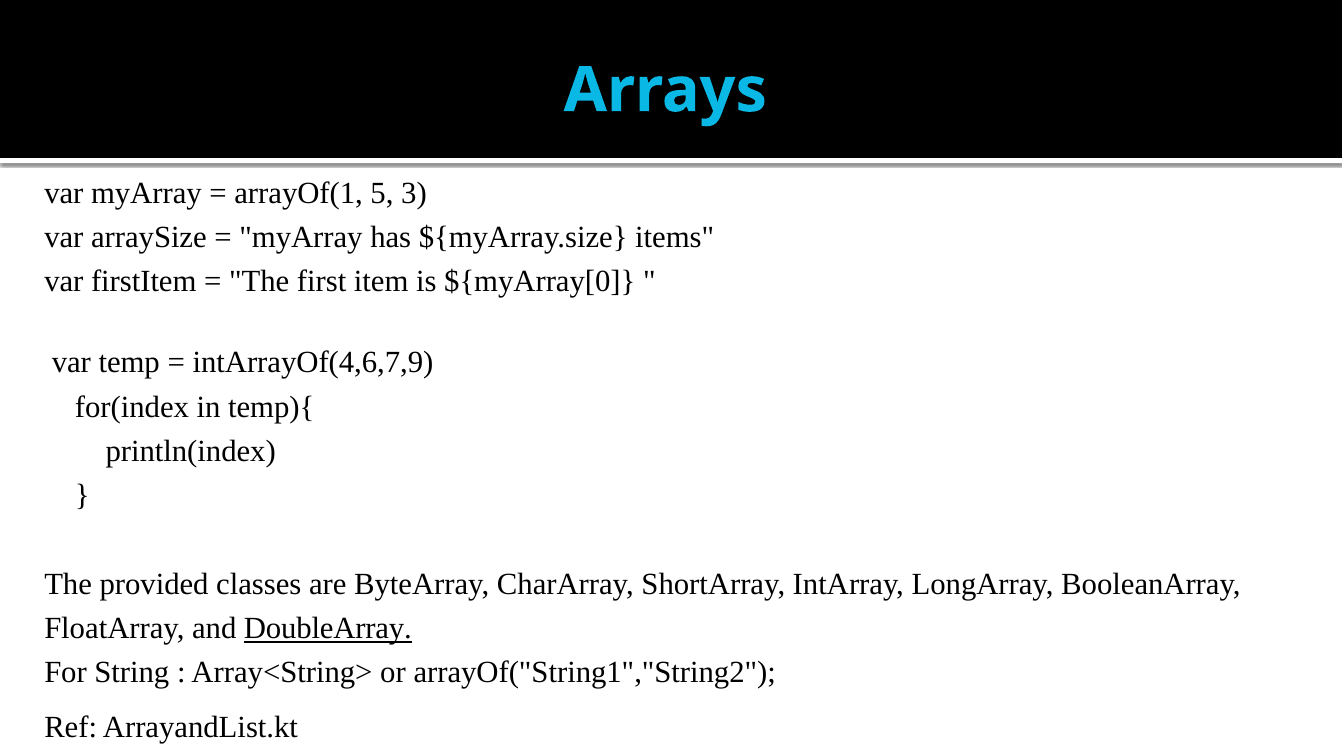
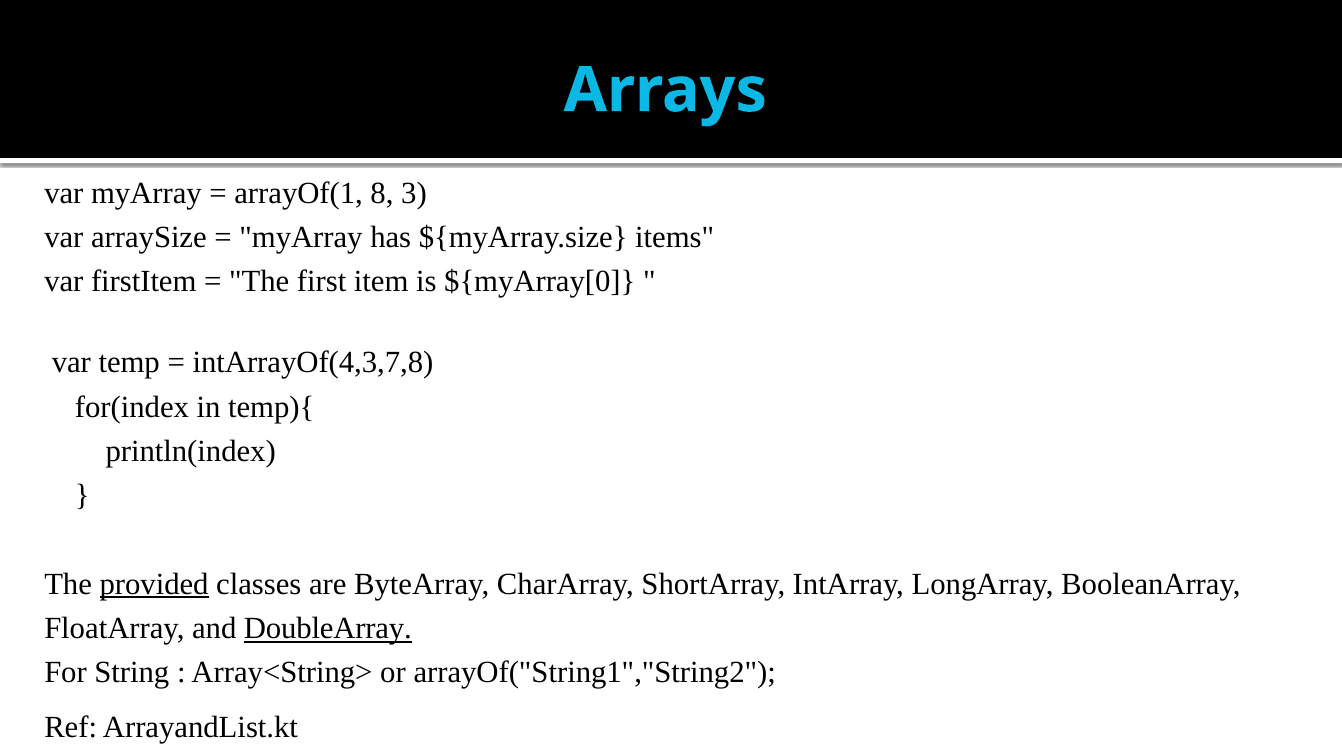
5: 5 -> 8
intArrayOf(4,6,7,9: intArrayOf(4,6,7,9 -> intArrayOf(4,3,7,8
provided underline: none -> present
